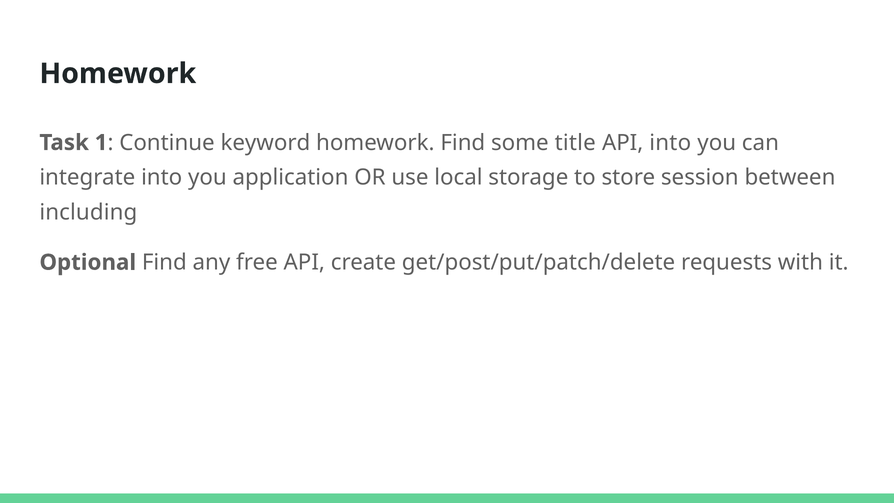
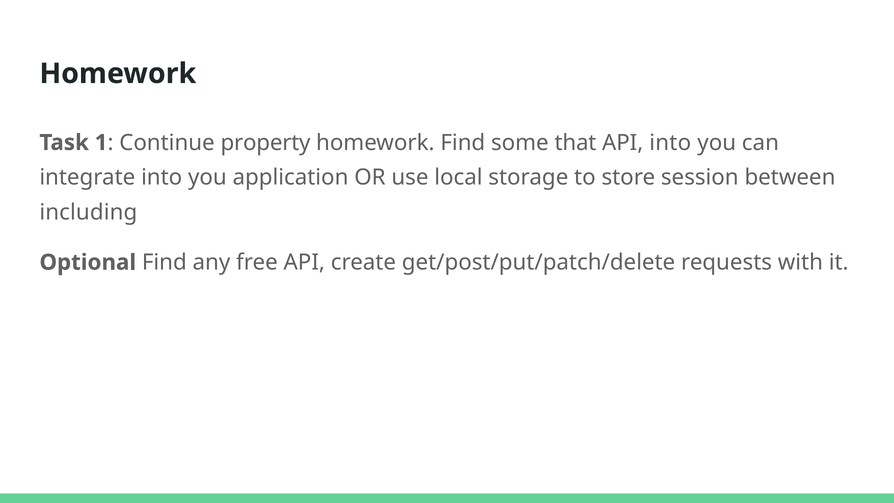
keyword: keyword -> property
title: title -> that
